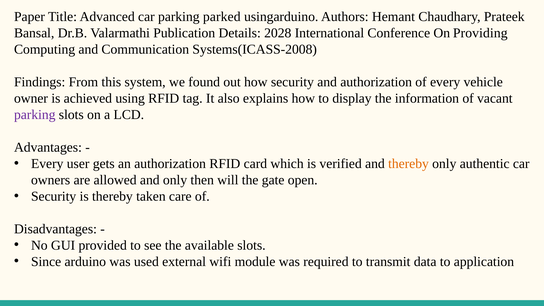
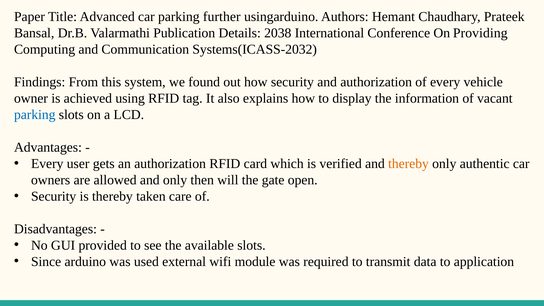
parked: parked -> further
2028: 2028 -> 2038
Systems(ICASS-2008: Systems(ICASS-2008 -> Systems(ICASS-2032
parking at (35, 115) colour: purple -> blue
